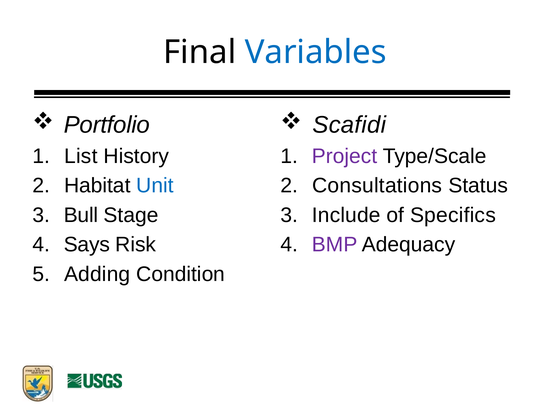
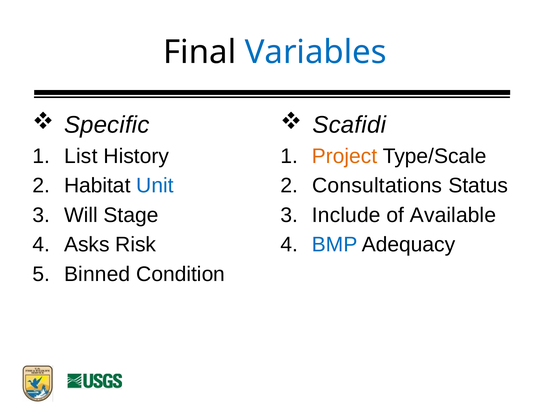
Portfolio: Portfolio -> Specific
Project colour: purple -> orange
Bull: Bull -> Will
Specifics: Specifics -> Available
Says: Says -> Asks
BMP colour: purple -> blue
Adding: Adding -> Binned
